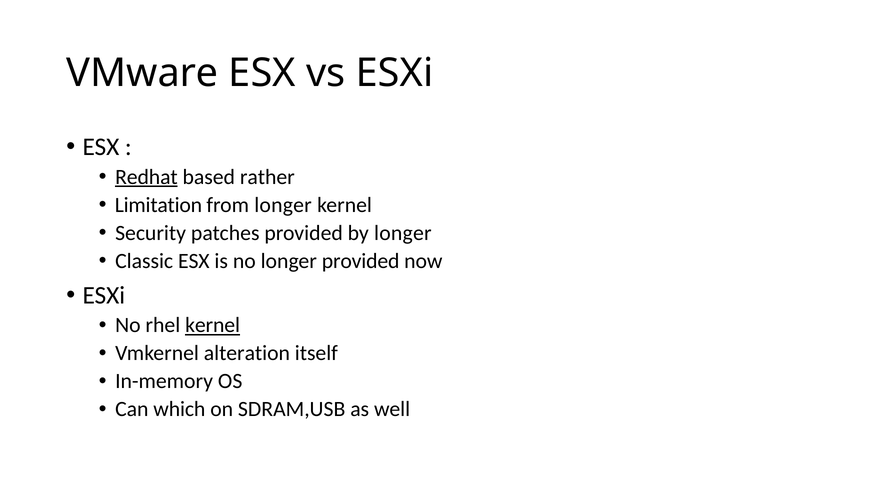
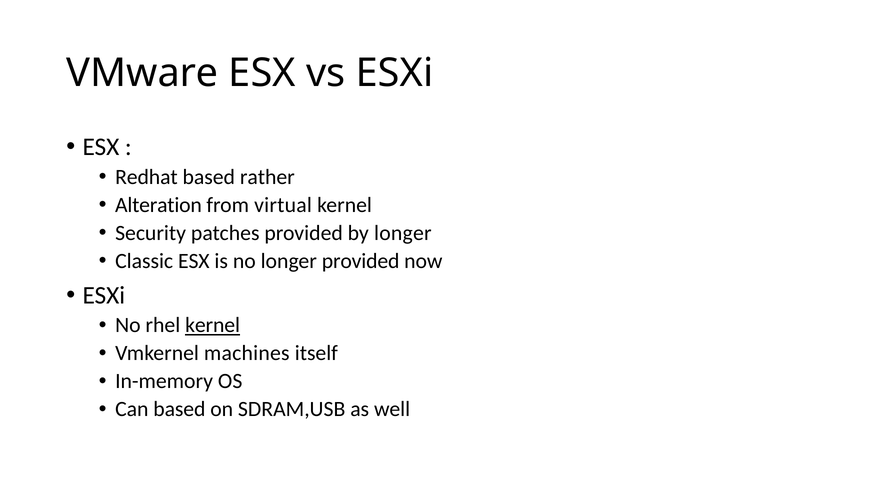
Redhat underline: present -> none
Limitation: Limitation -> Alteration
from longer: longer -> virtual
alteration: alteration -> machines
Can which: which -> based
